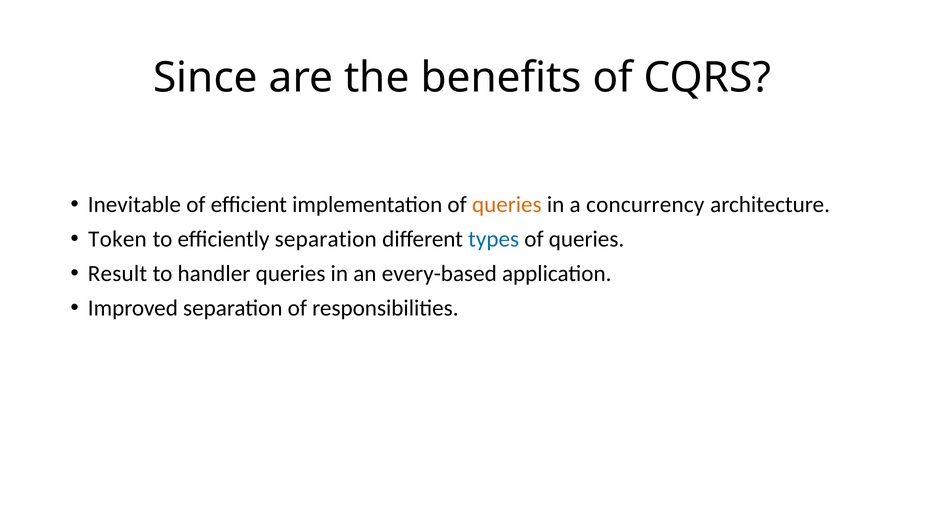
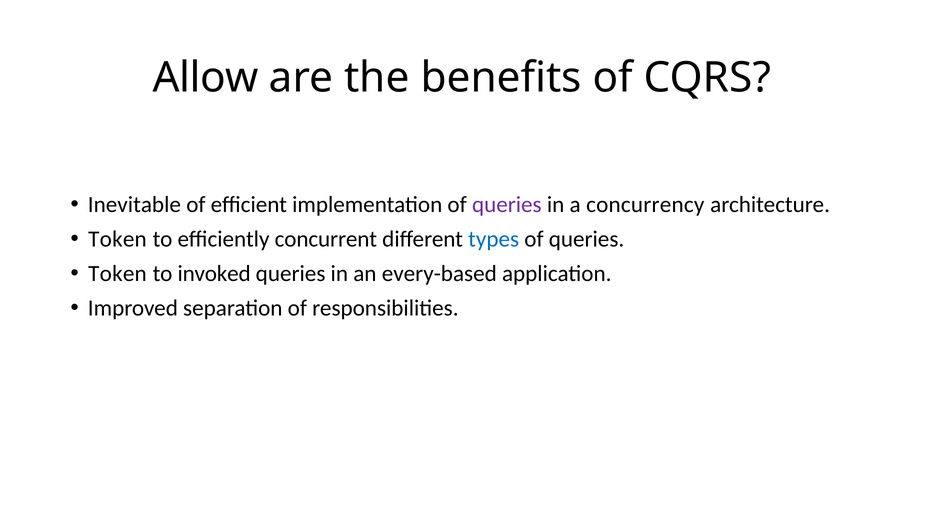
Since: Since -> Allow
queries at (507, 205) colour: orange -> purple
efficiently separation: separation -> concurrent
Result at (118, 274): Result -> Token
handler: handler -> invoked
